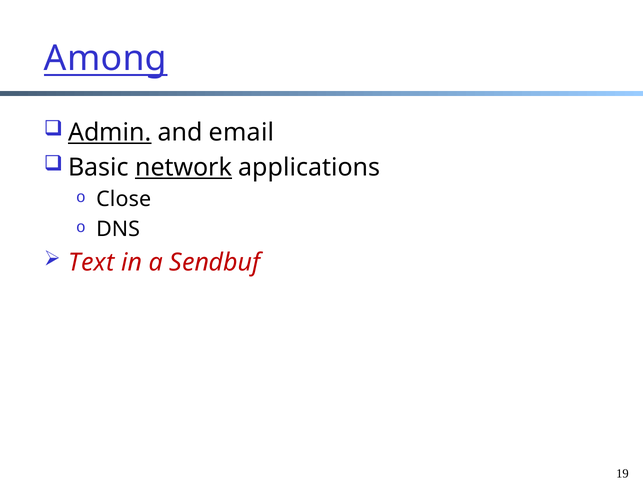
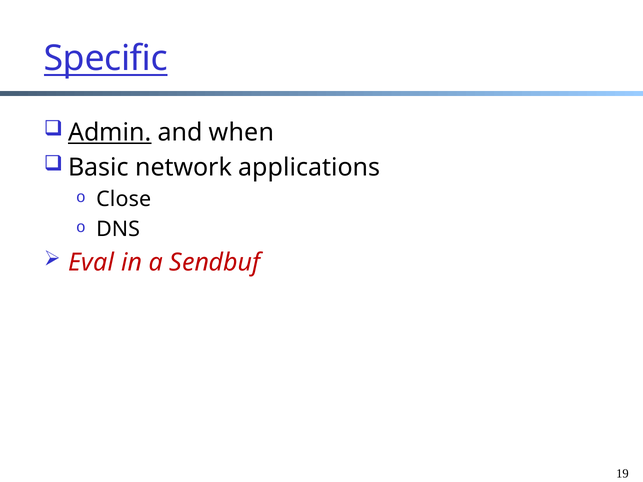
Among: Among -> Specific
email: email -> when
network underline: present -> none
Text: Text -> Eval
